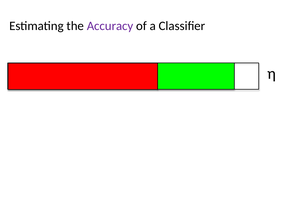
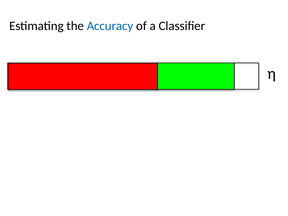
Accuracy colour: purple -> blue
